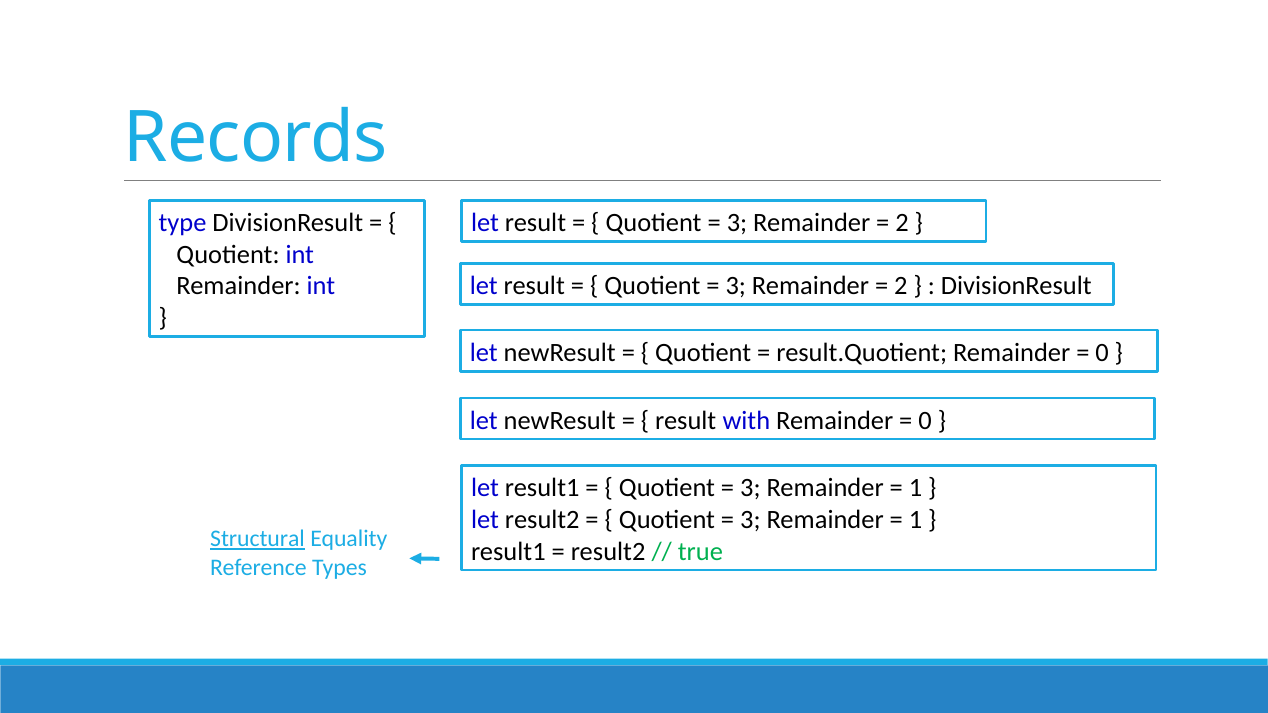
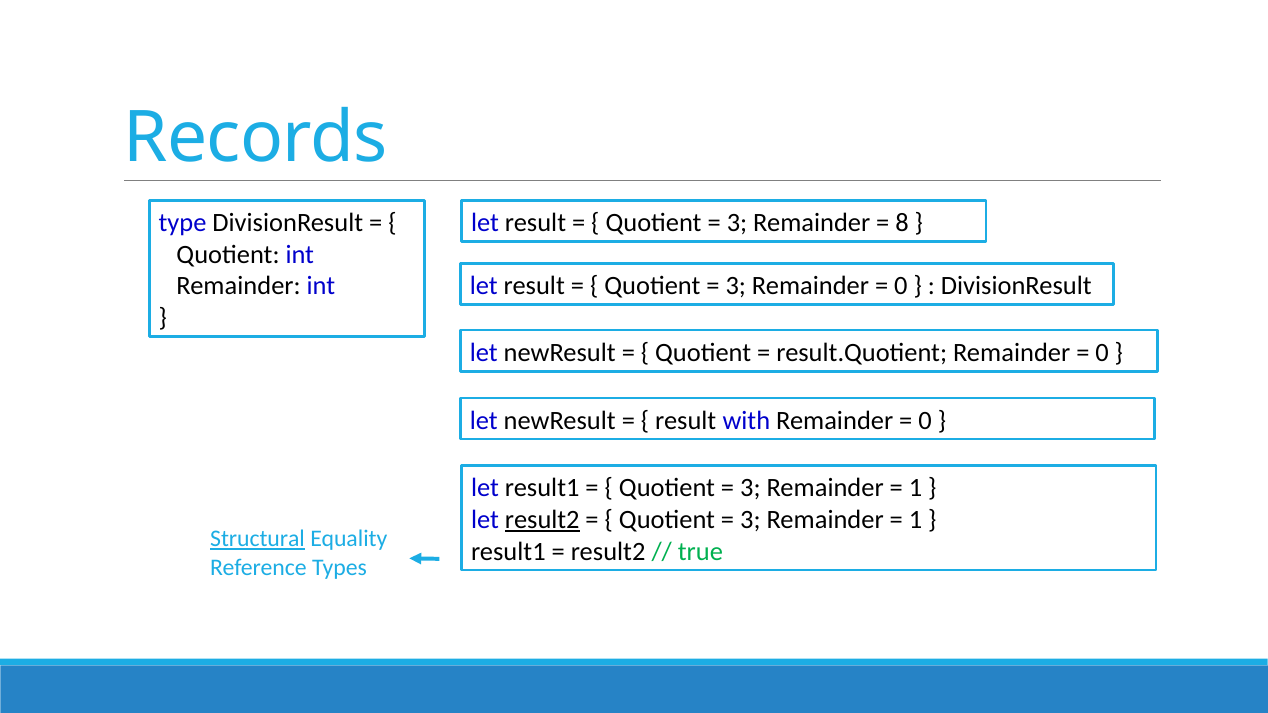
2 at (902, 223): 2 -> 8
2 at (901, 286): 2 -> 0
result2 at (542, 520) underline: none -> present
